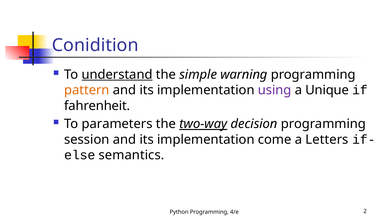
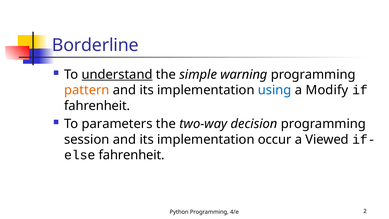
Conidition: Conidition -> Borderline
using colour: purple -> blue
Unique: Unique -> Modify
two-way underline: present -> none
come: come -> occur
Letters: Letters -> Viewed
semantics at (131, 155): semantics -> fahrenheit
